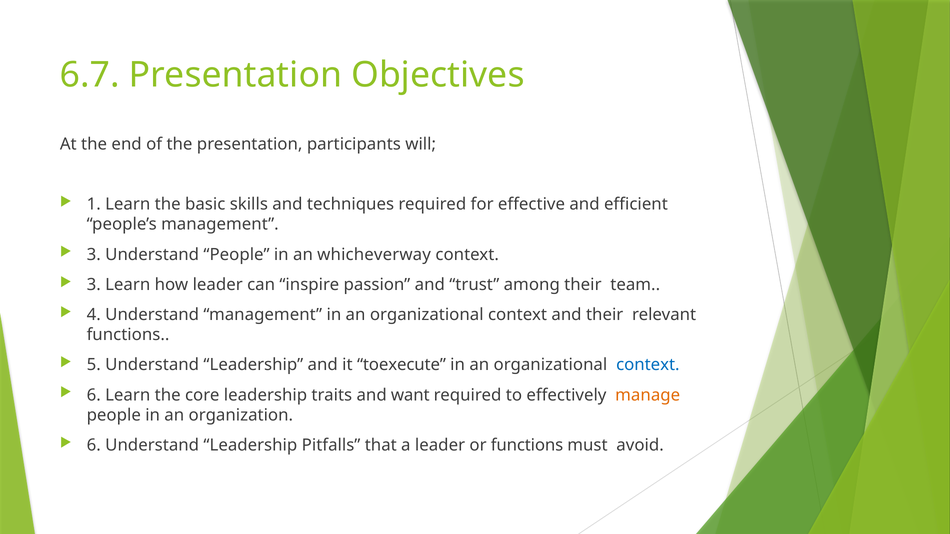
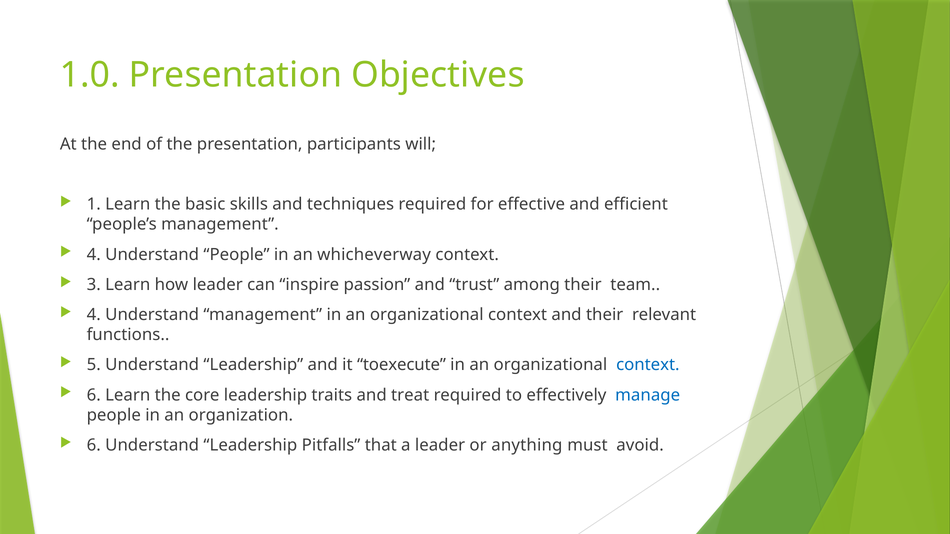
6.7: 6.7 -> 1.0
3 at (94, 255): 3 -> 4
want: want -> treat
manage colour: orange -> blue
or functions: functions -> anything
